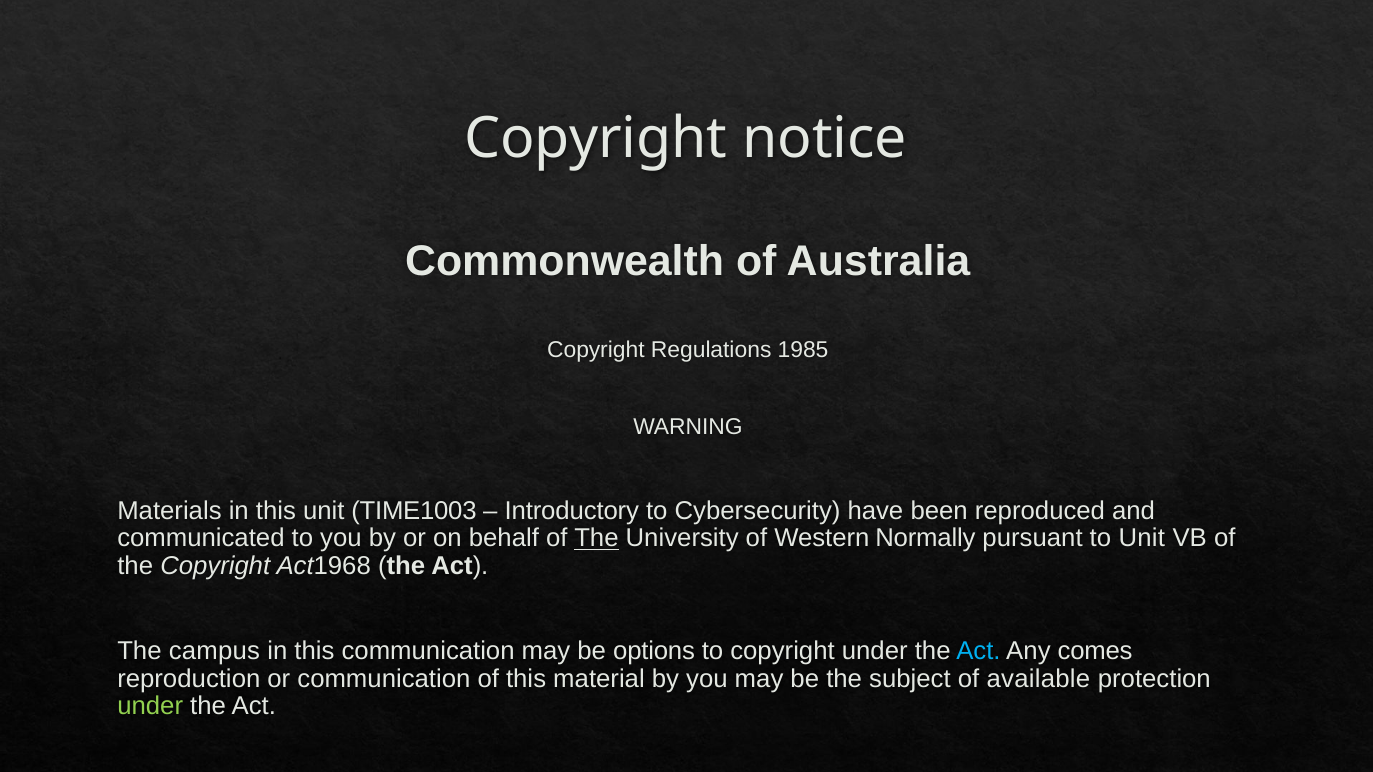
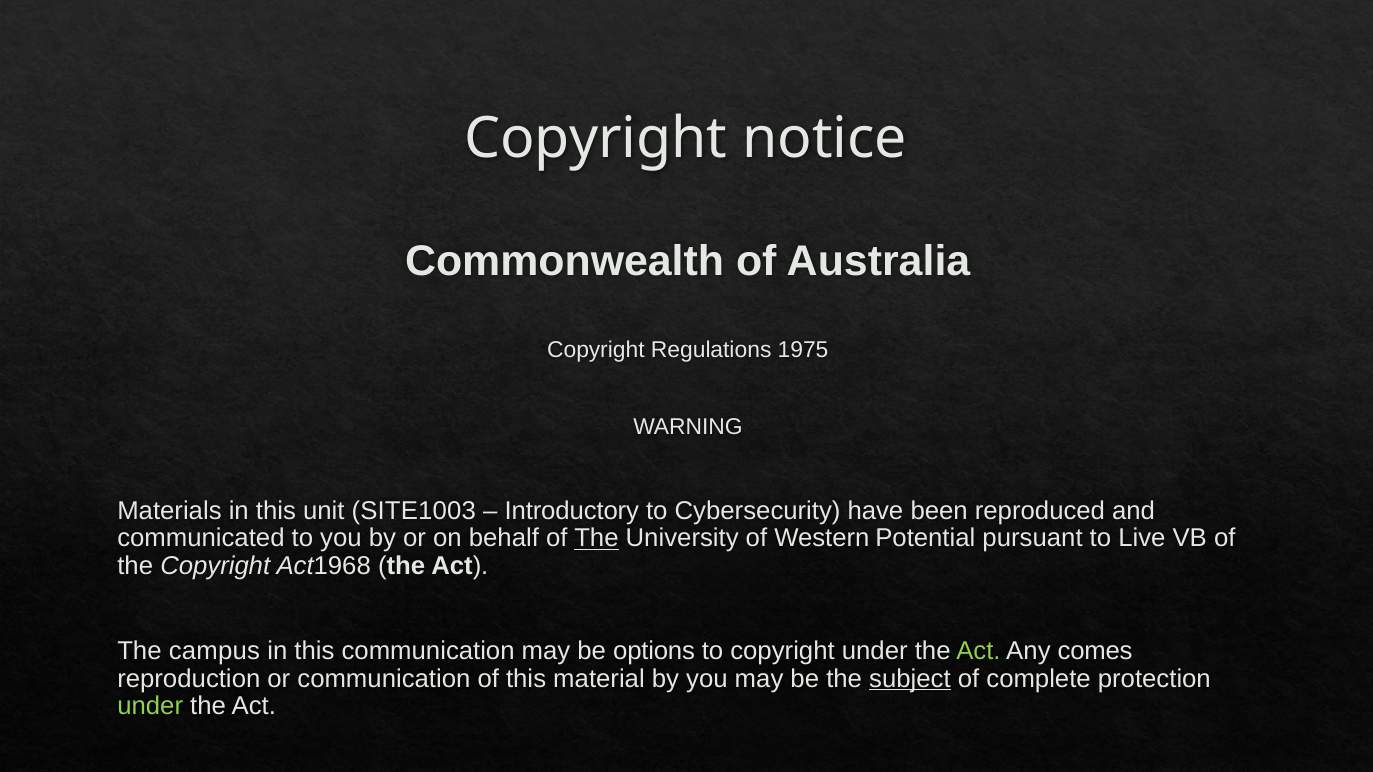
1985: 1985 -> 1975
TIME1003: TIME1003 -> SITE1003
Normally: Normally -> Potential
to Unit: Unit -> Live
Act at (978, 652) colour: light blue -> light green
subject underline: none -> present
available: available -> complete
